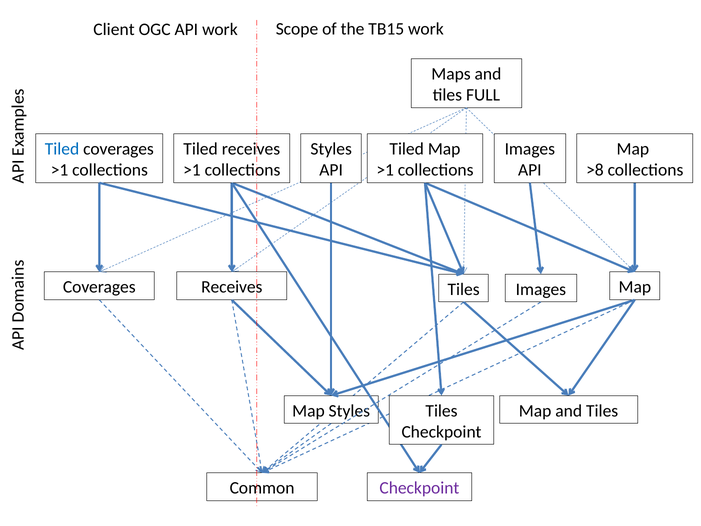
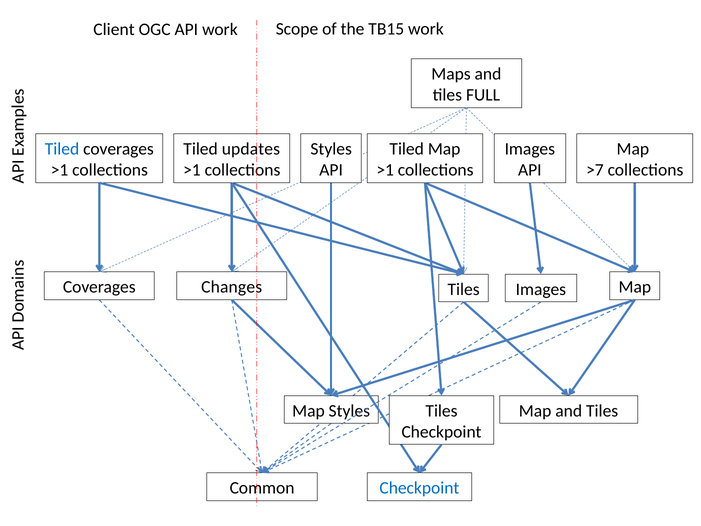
Tiled receives: receives -> updates
>8: >8 -> >7
Coverages Receives: Receives -> Changes
Checkpoint at (419, 488) colour: purple -> blue
